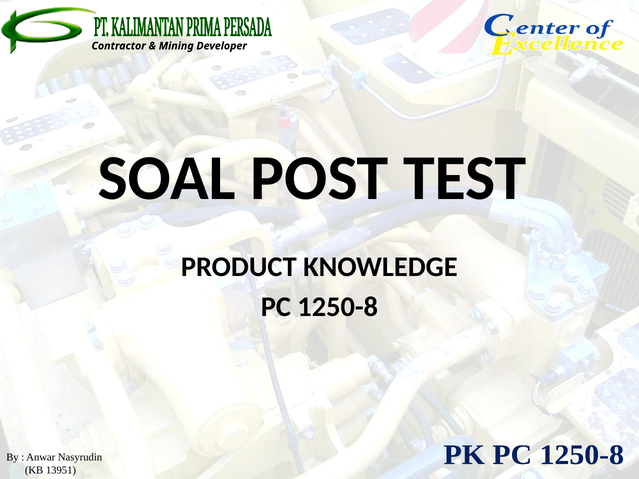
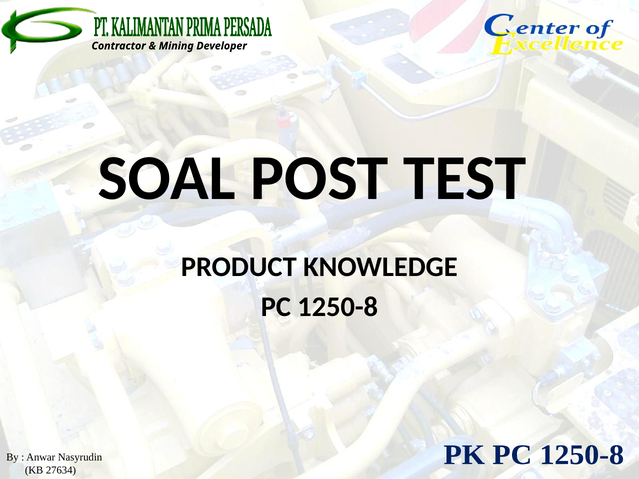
13951: 13951 -> 27634
